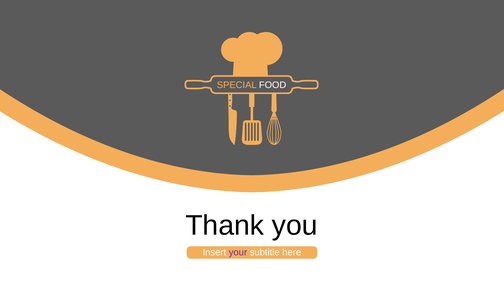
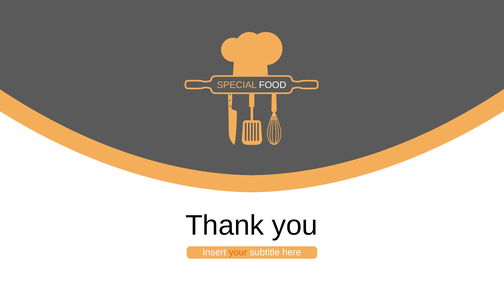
your colour: purple -> orange
